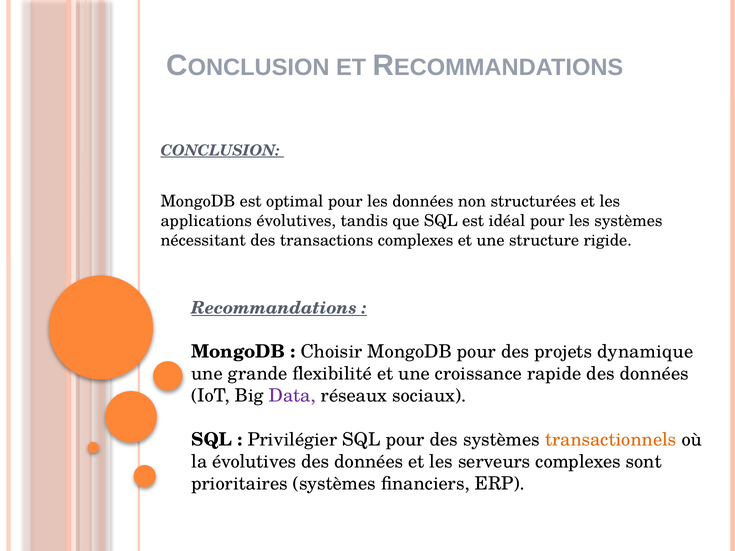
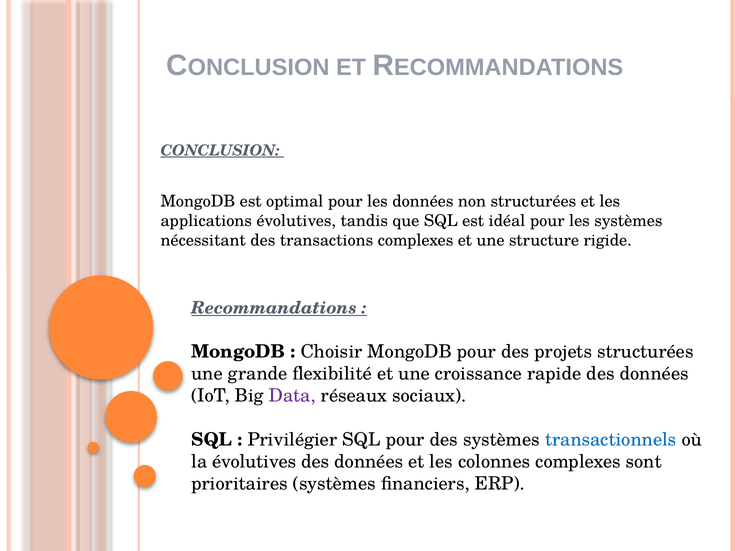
projets dynamique: dynamique -> structurées
transactionnels colour: orange -> blue
serveurs: serveurs -> colonnes
